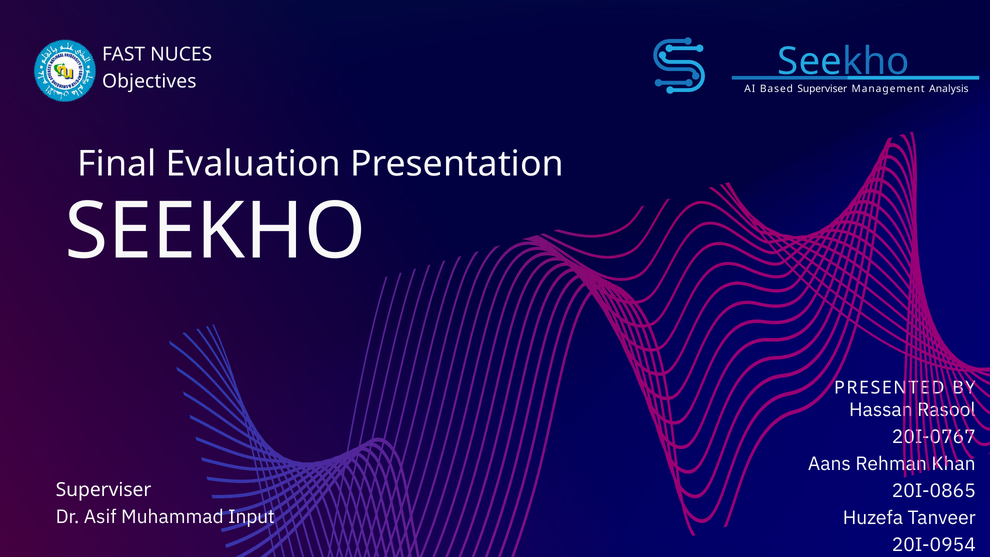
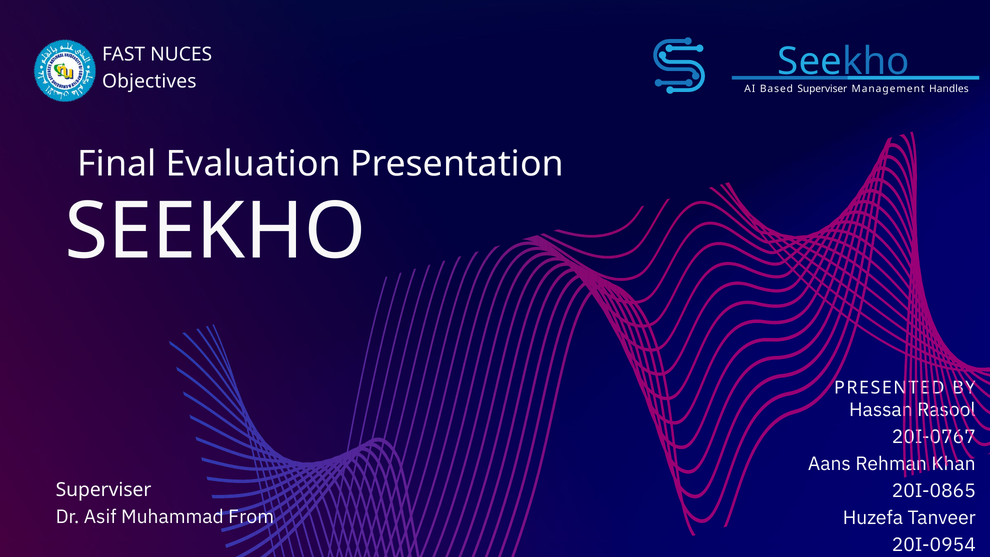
Analysis: Analysis -> Handles
Input: Input -> From
